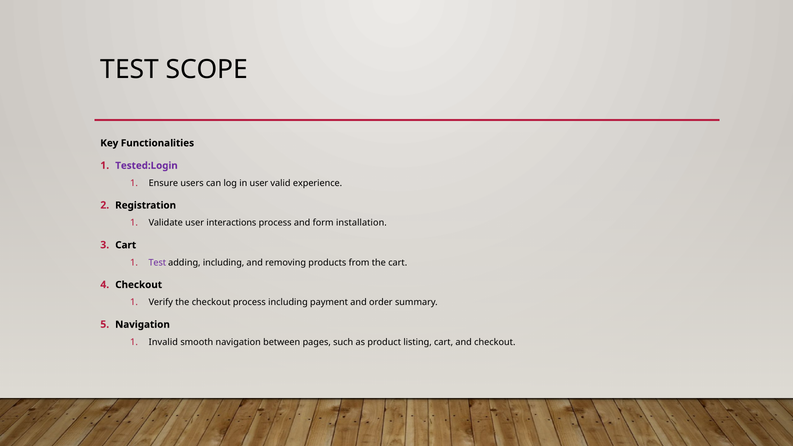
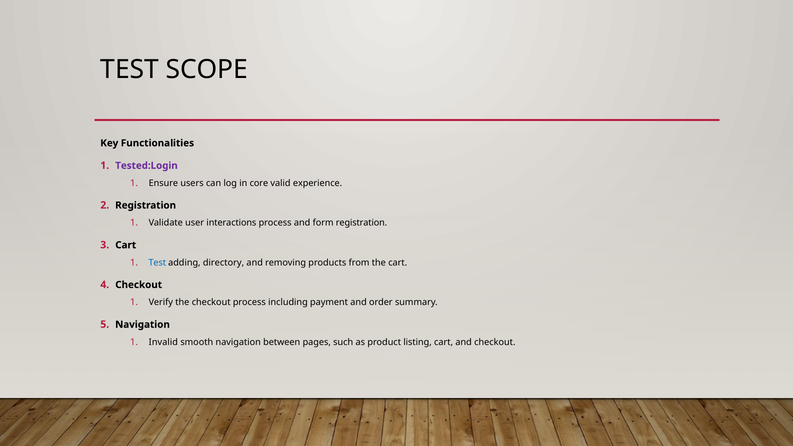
in user: user -> core
form installation: installation -> registration
Test at (157, 263) colour: purple -> blue
adding including: including -> directory
